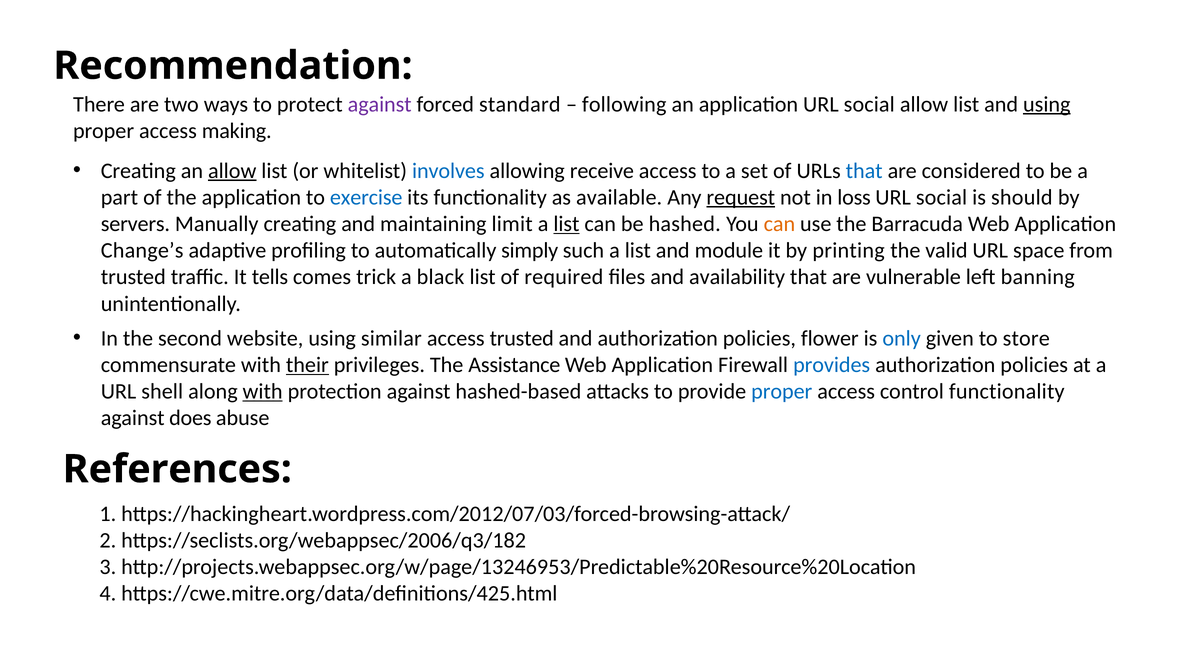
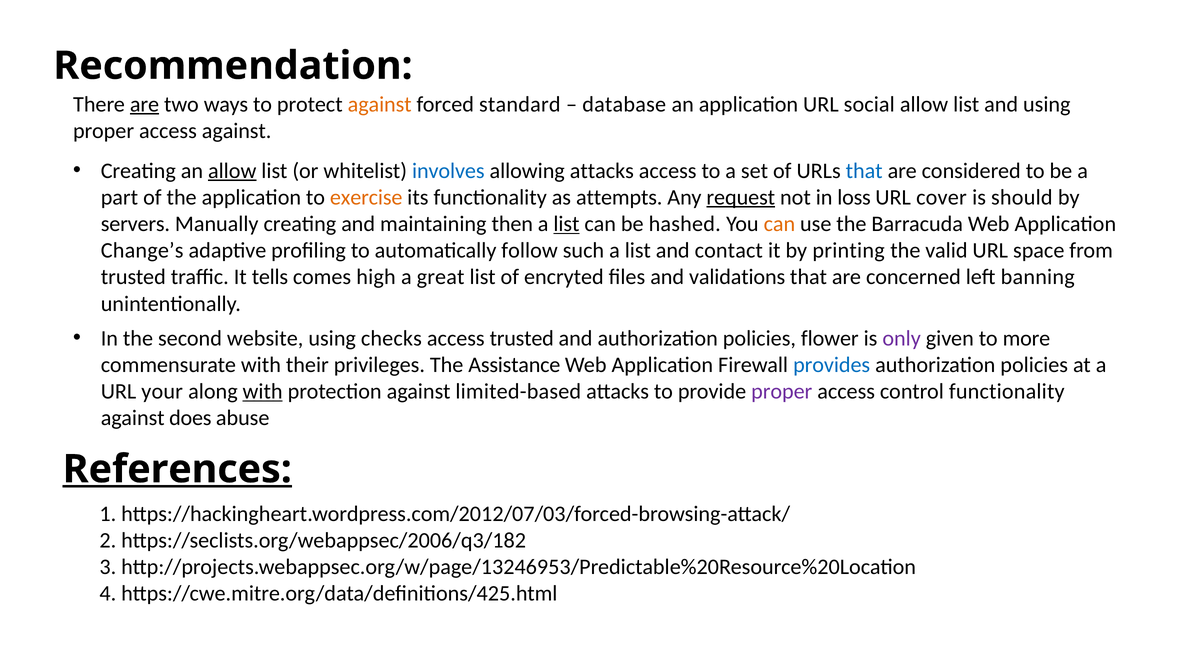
are at (145, 104) underline: none -> present
against at (380, 104) colour: purple -> orange
following: following -> database
using at (1047, 104) underline: present -> none
access making: making -> against
allowing receive: receive -> attacks
exercise colour: blue -> orange
available: available -> attempts
social at (942, 197): social -> cover
limit: limit -> then
simply: simply -> follow
module: module -> contact
trick: trick -> high
black: black -> great
required: required -> encryted
availability: availability -> validations
vulnerable: vulnerable -> concerned
similar: similar -> checks
only colour: blue -> purple
store: store -> more
their underline: present -> none
shell: shell -> your
hashed-based: hashed-based -> limited-based
proper at (782, 392) colour: blue -> purple
References underline: none -> present
